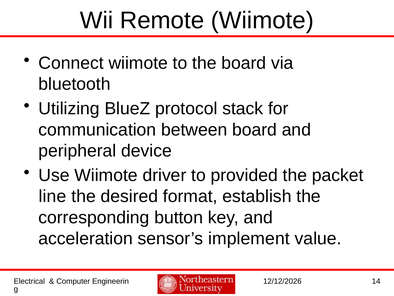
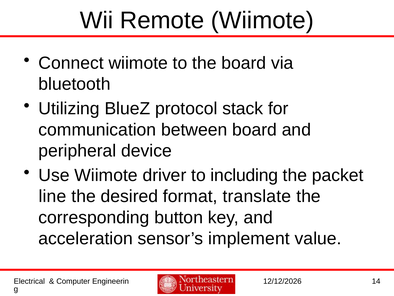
provided: provided -> including
establish: establish -> translate
